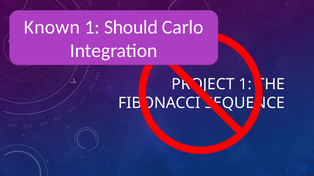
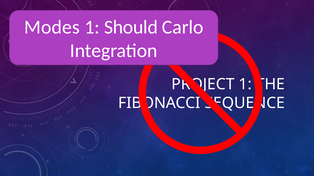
Known: Known -> Modes
